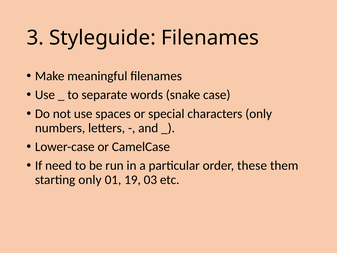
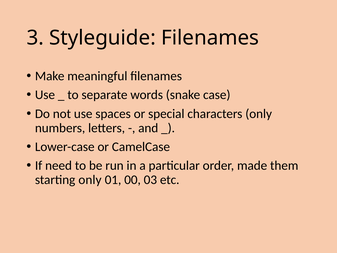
these: these -> made
19: 19 -> 00
